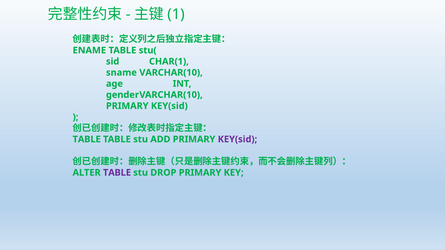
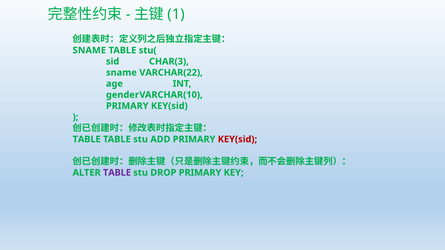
ENAME at (89, 50): ENAME -> SNAME
CHAR(1: CHAR(1 -> CHAR(3
VARCHAR(10: VARCHAR(10 -> VARCHAR(22
KEY(sid at (237, 139) colour: purple -> red
